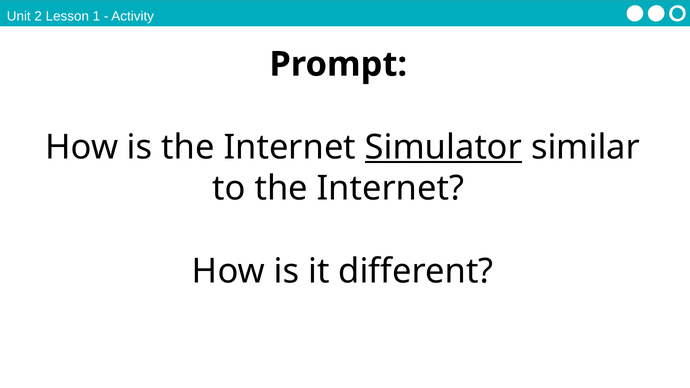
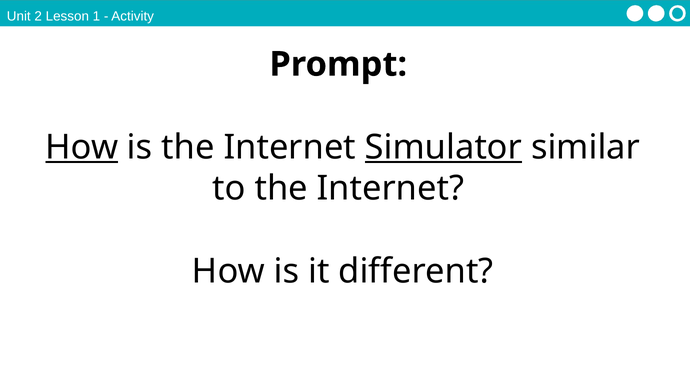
How at (82, 147) underline: none -> present
